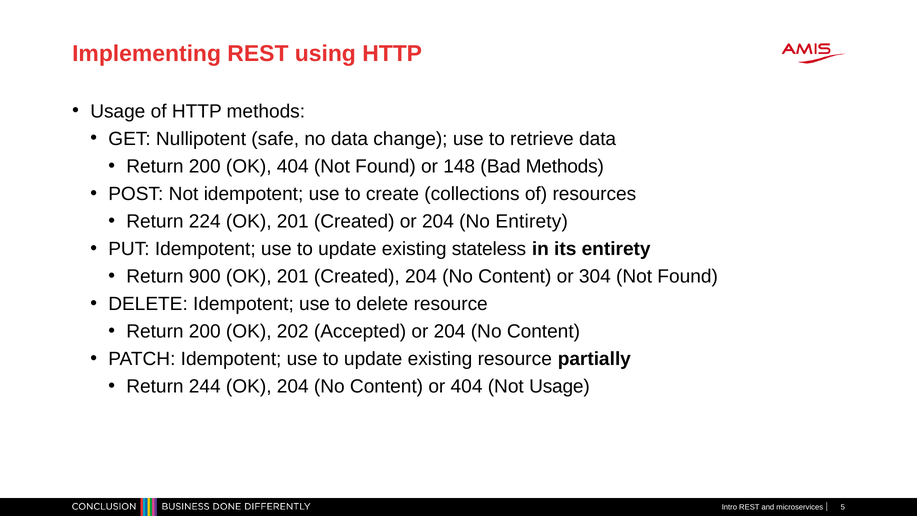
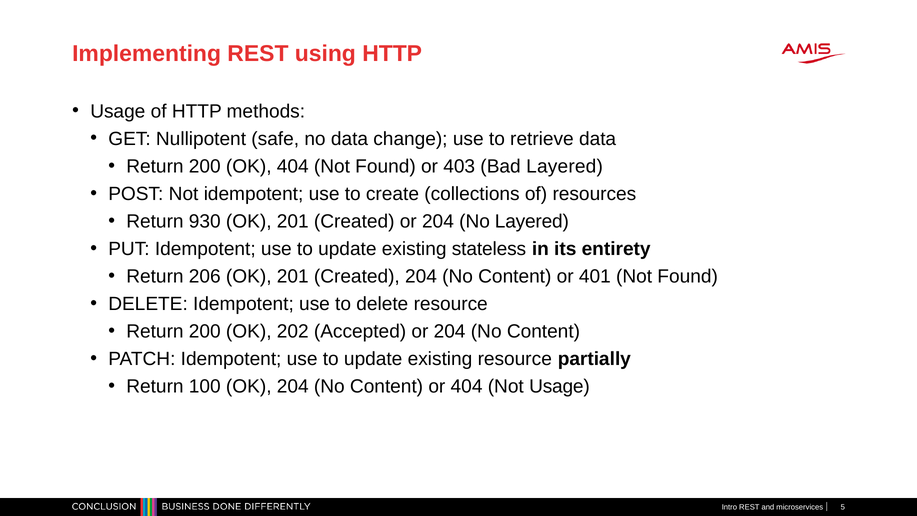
148: 148 -> 403
Bad Methods: Methods -> Layered
224: 224 -> 930
No Entirety: Entirety -> Layered
900: 900 -> 206
304: 304 -> 401
244: 244 -> 100
